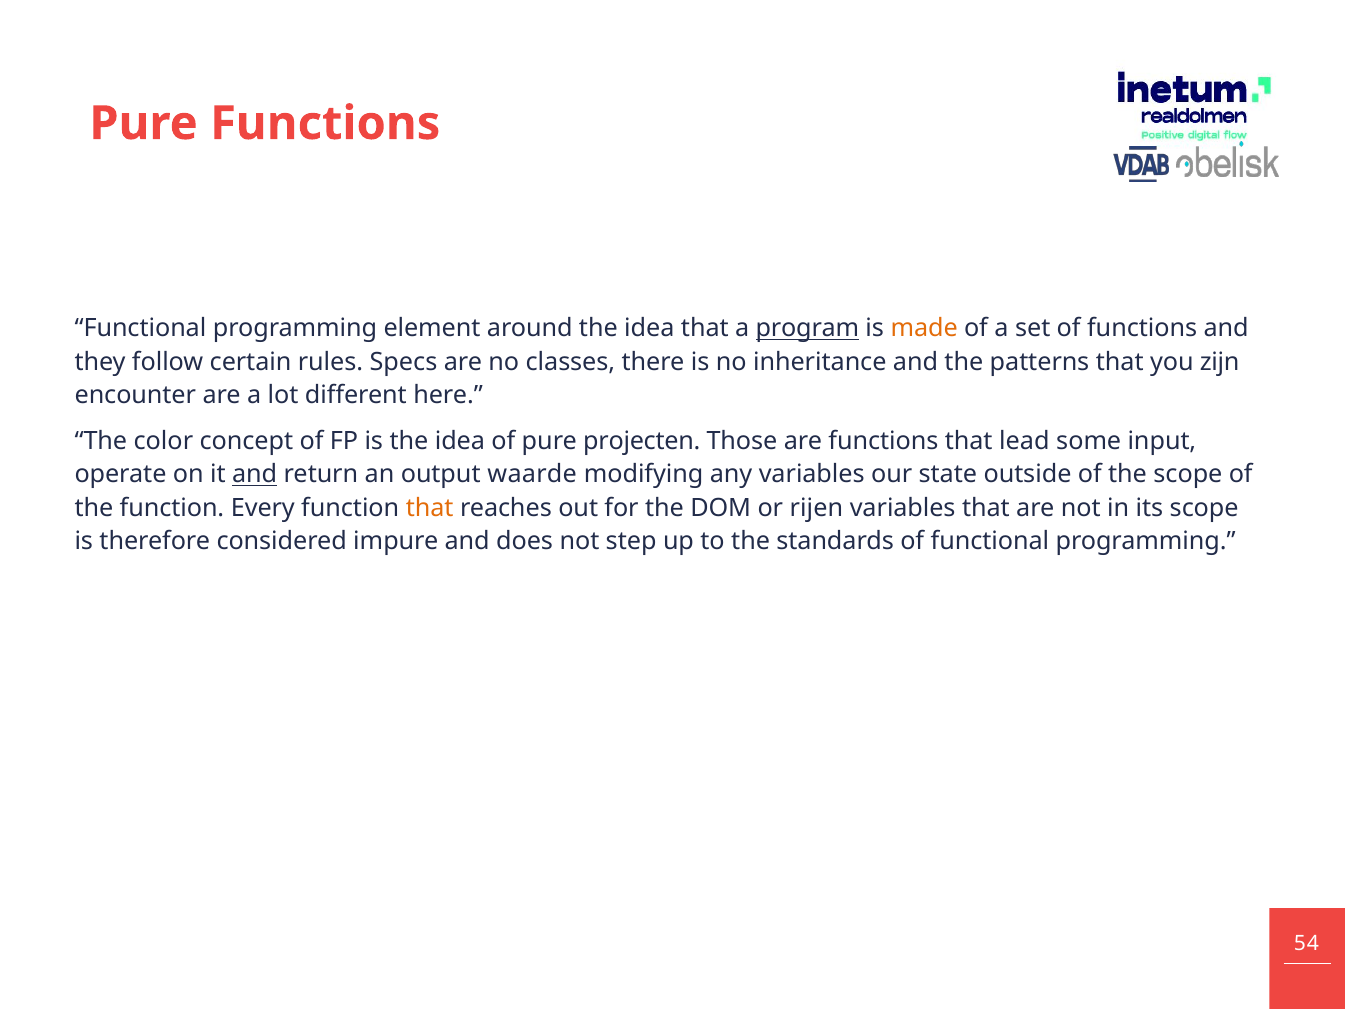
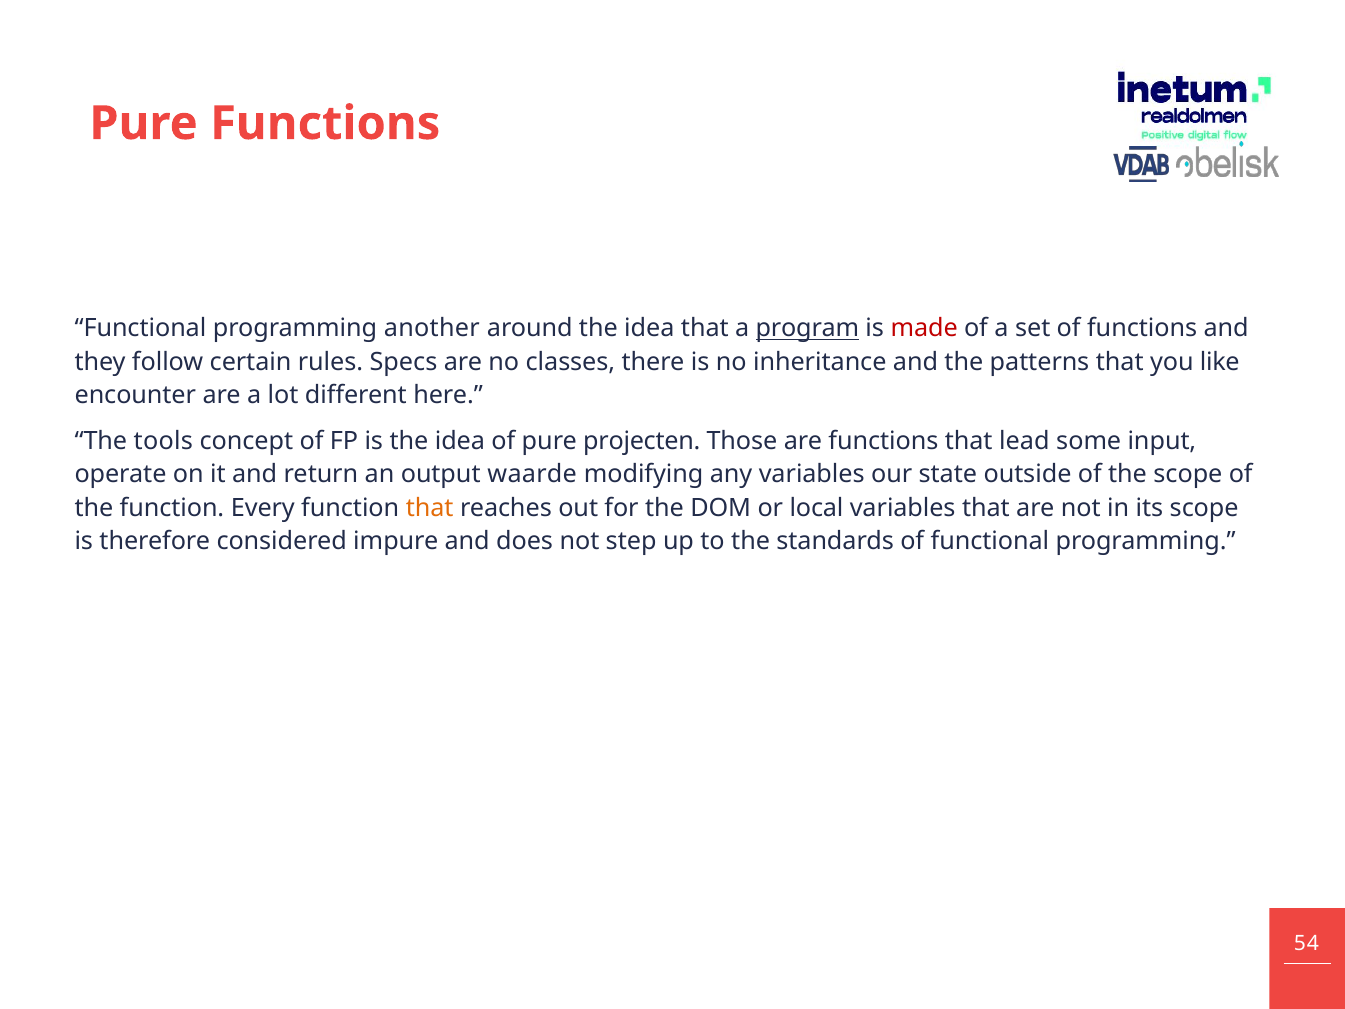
element: element -> another
made colour: orange -> red
zijn: zijn -> like
color: color -> tools
and at (255, 474) underline: present -> none
rijen: rijen -> local
